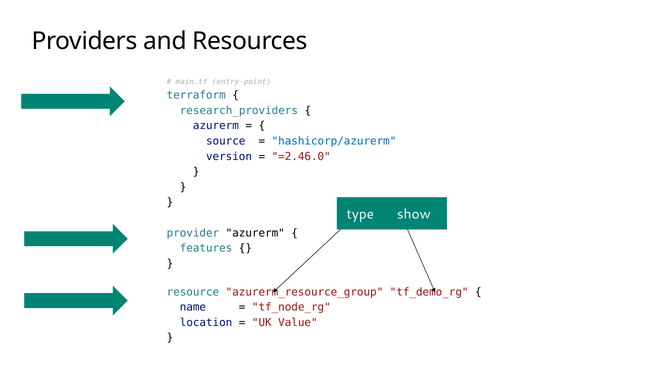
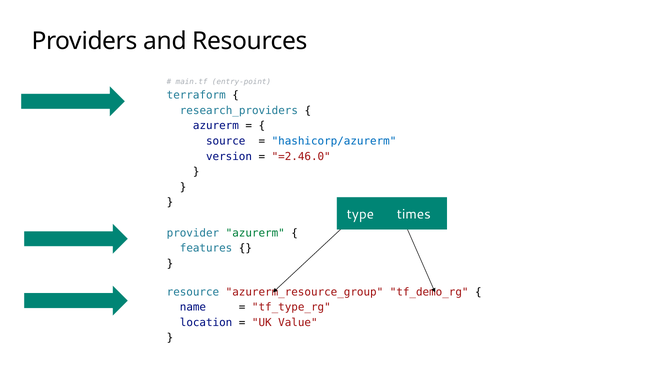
show: show -> times
azurerm at (255, 233) colour: black -> green
tf_node_rg: tf_node_rg -> tf_type_rg
